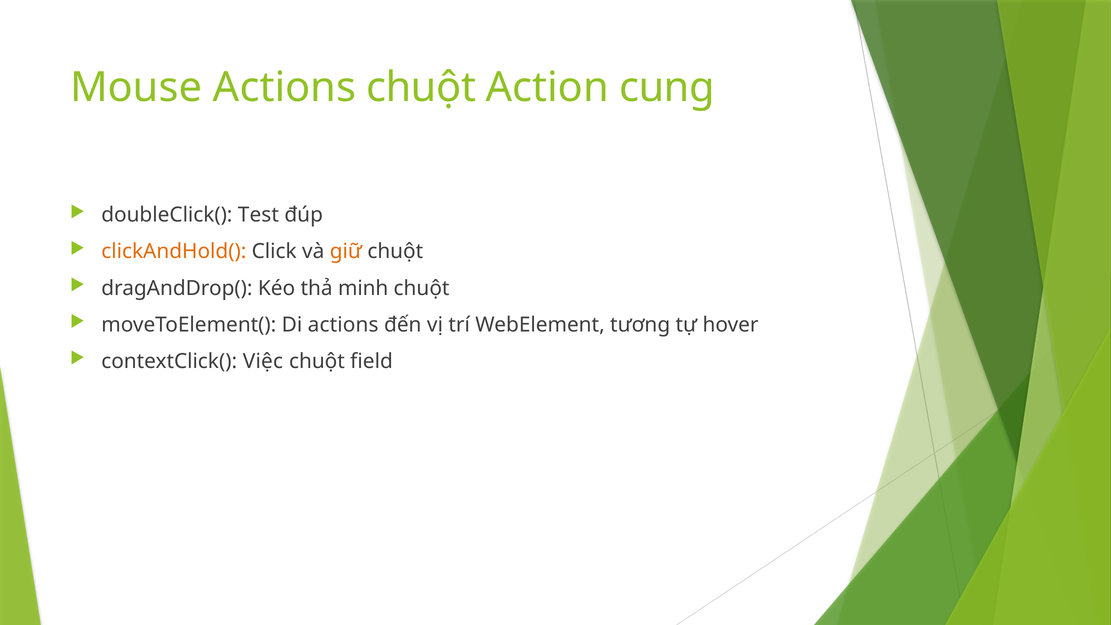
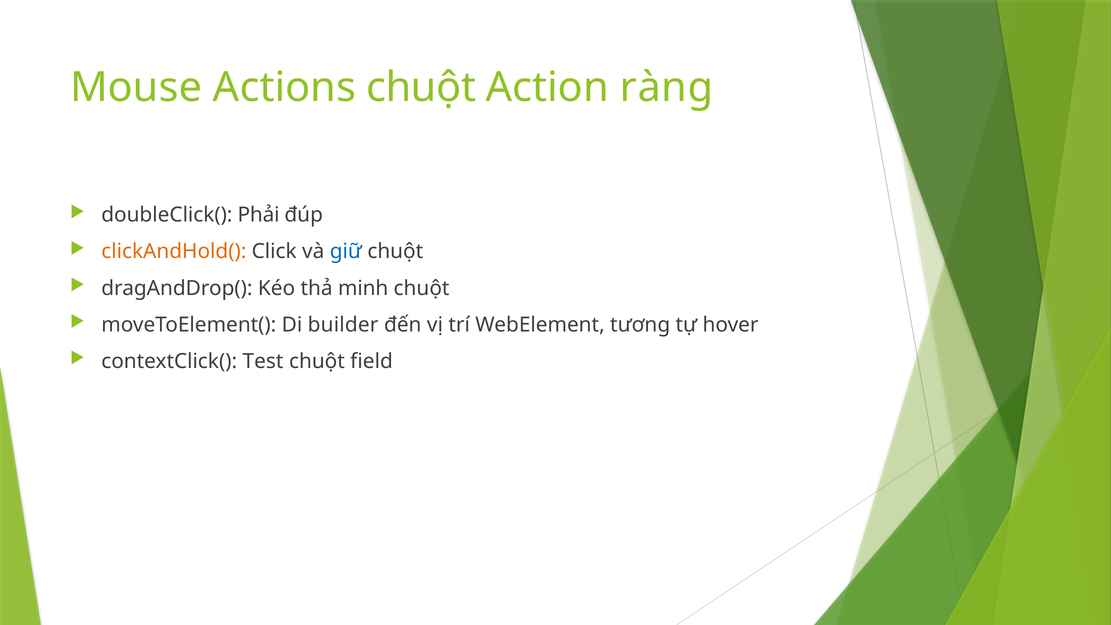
cung: cung -> ràng
Test: Test -> Phải
giữ colour: orange -> blue
Di actions: actions -> builder
Việc: Việc -> Test
